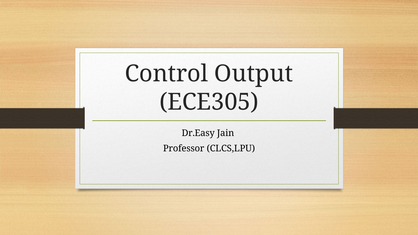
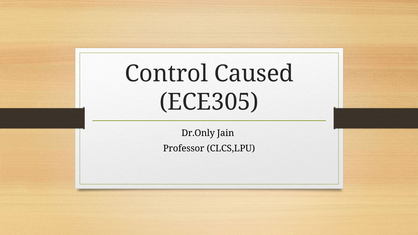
Output: Output -> Caused
Dr.Easy: Dr.Easy -> Dr.Only
